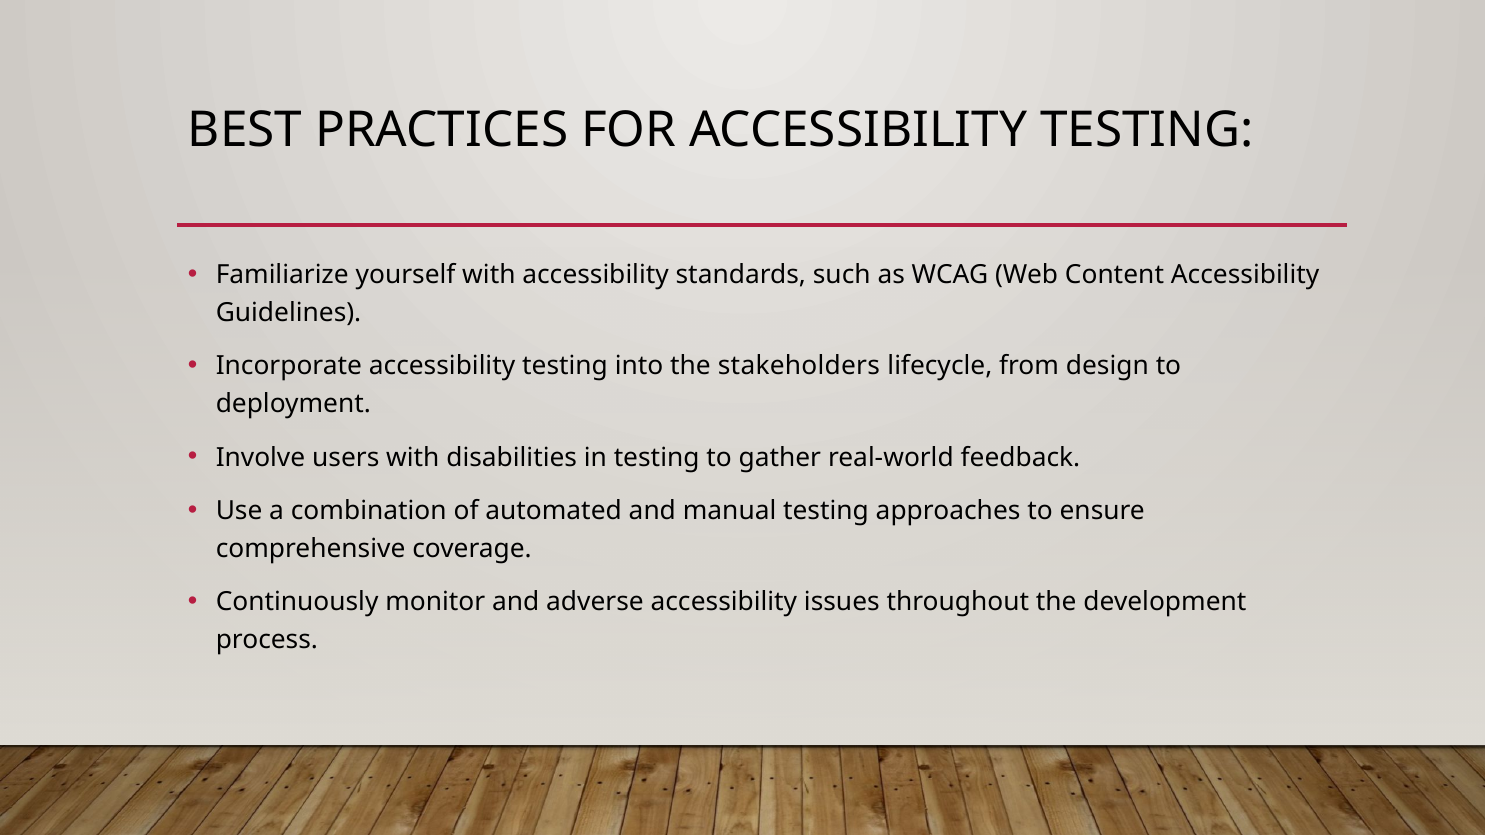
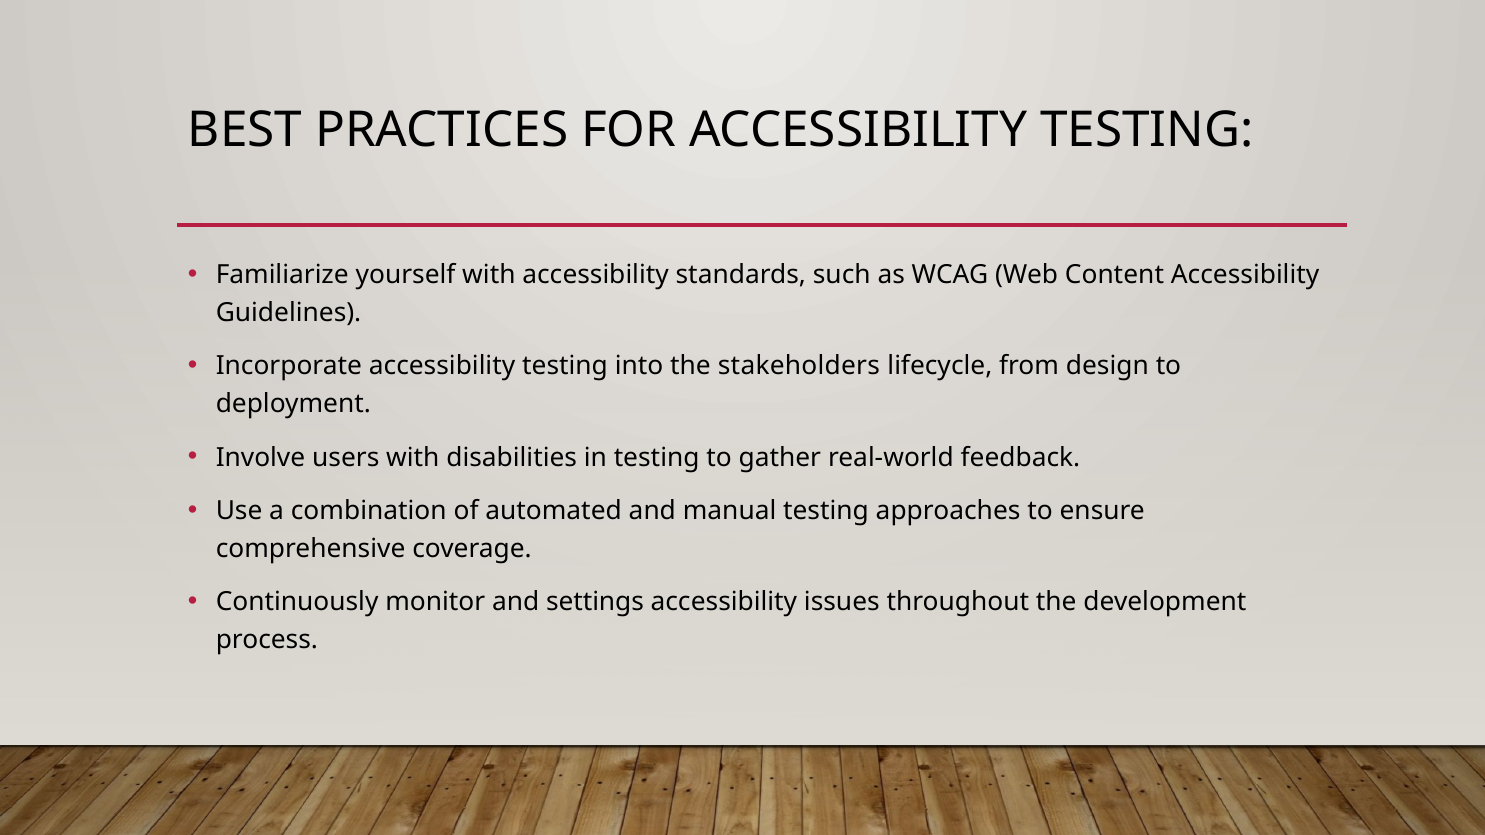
adverse: adverse -> settings
